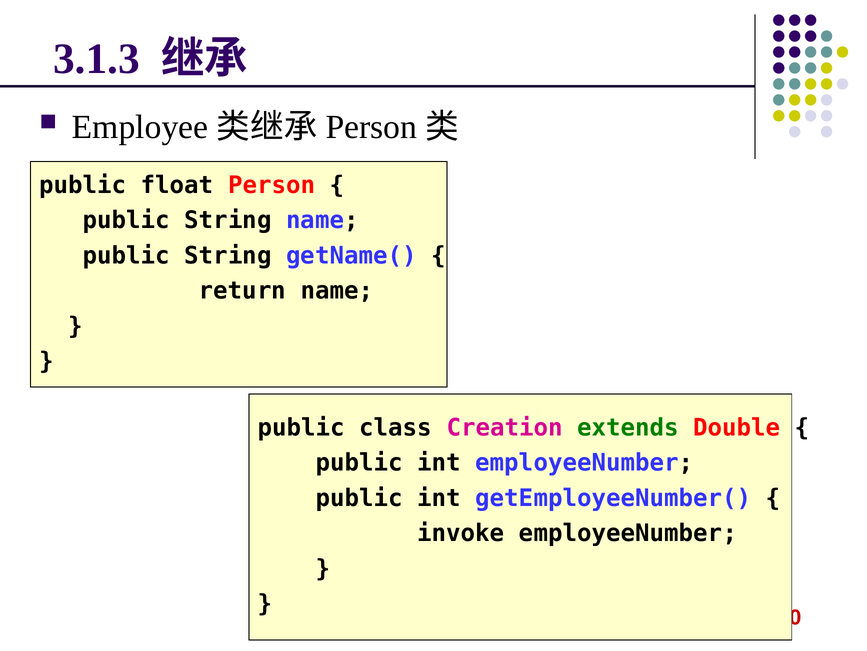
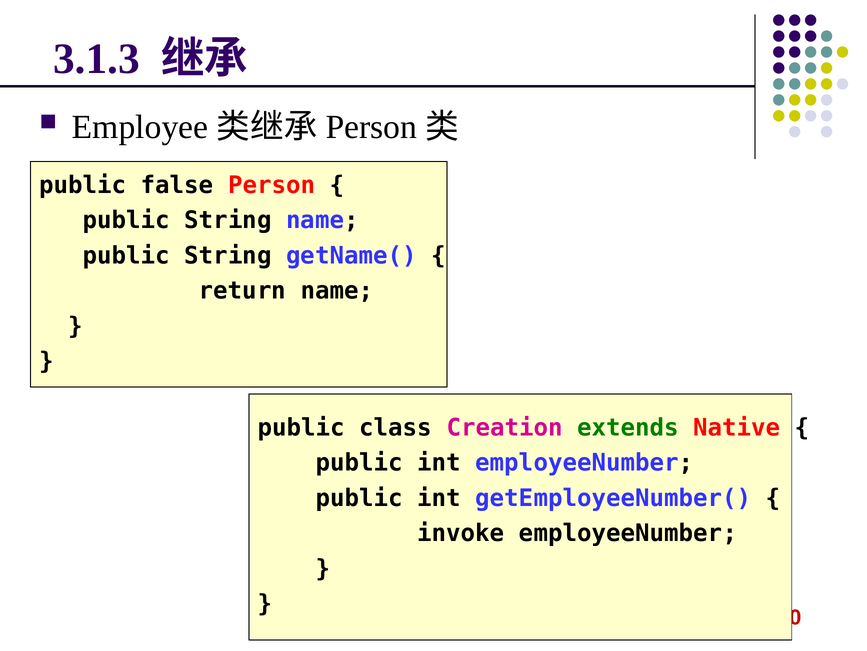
float: float -> false
Double: Double -> Native
